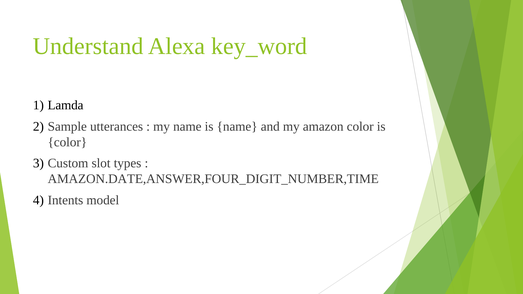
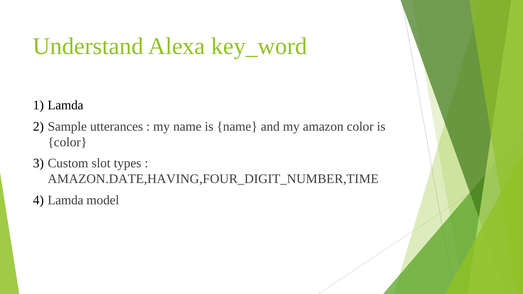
AMAZON.DATE,ANSWER,FOUR_DIGIT_NUMBER,TIME: AMAZON.DATE,ANSWER,FOUR_DIGIT_NUMBER,TIME -> AMAZON.DATE,HAVING,FOUR_DIGIT_NUMBER,TIME
Intents at (65, 200): Intents -> Lamda
